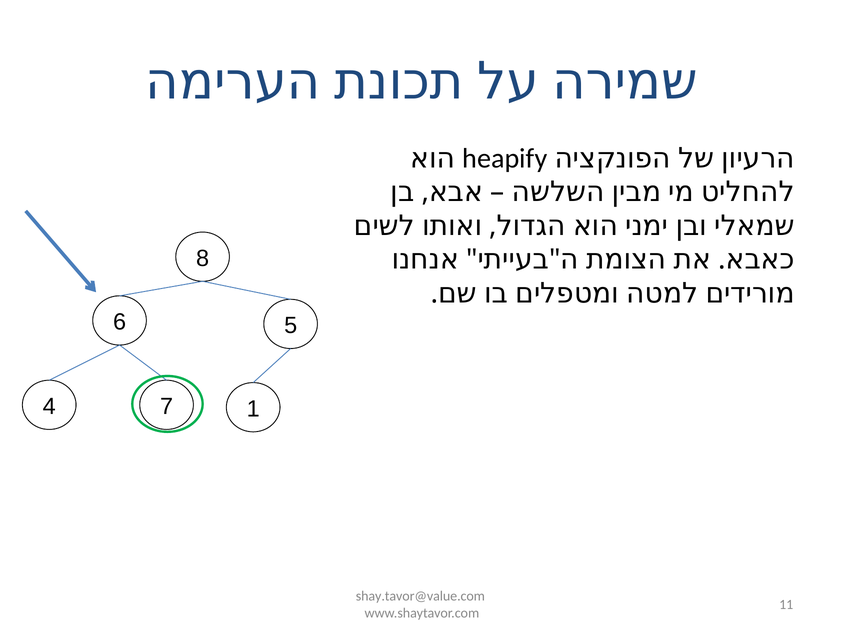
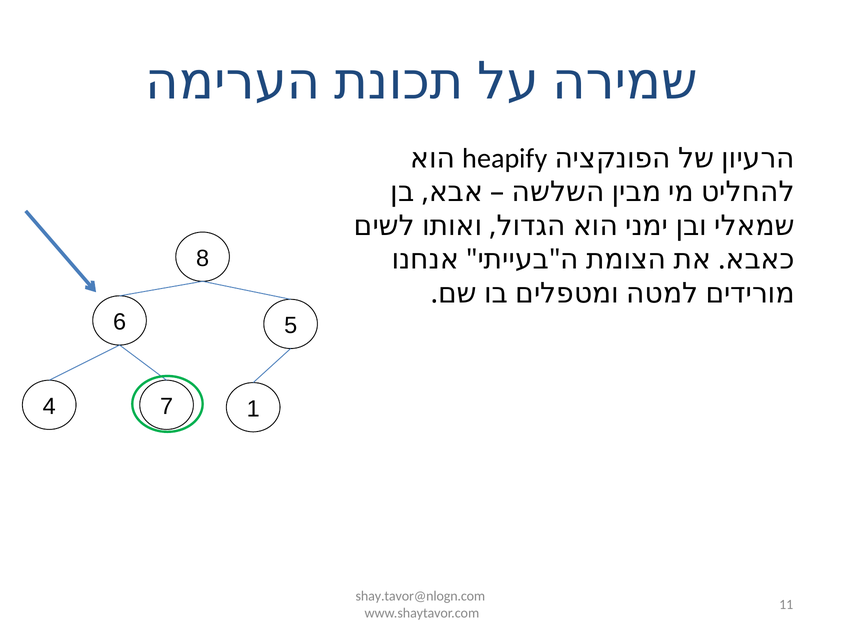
shay.tavor@value.com: shay.tavor@value.com -> shay.tavor@nlogn.com
